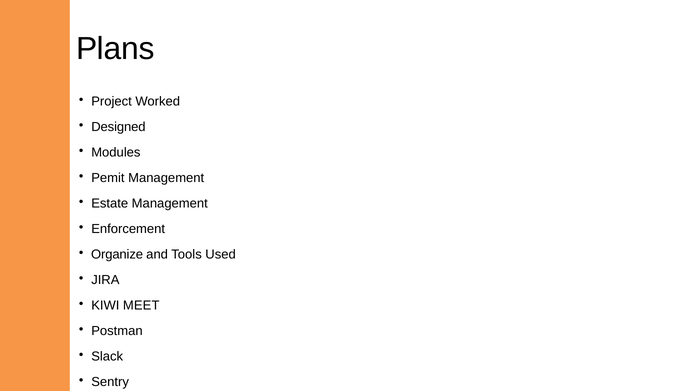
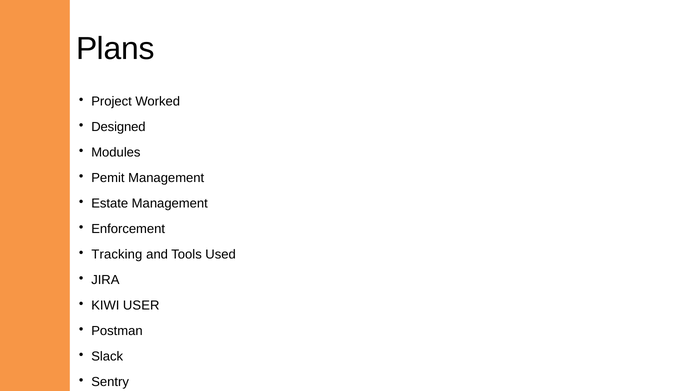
Organize: Organize -> Tracking
MEET: MEET -> USER
